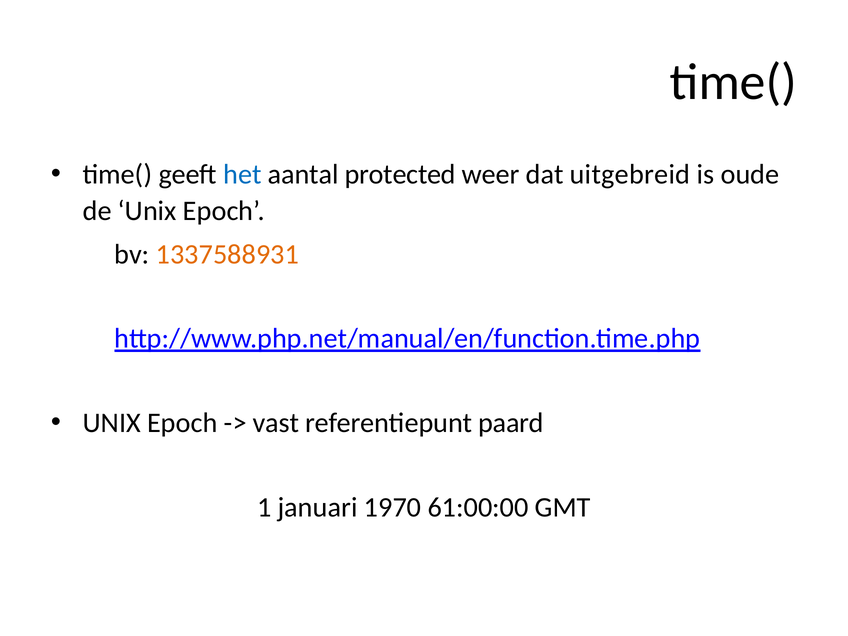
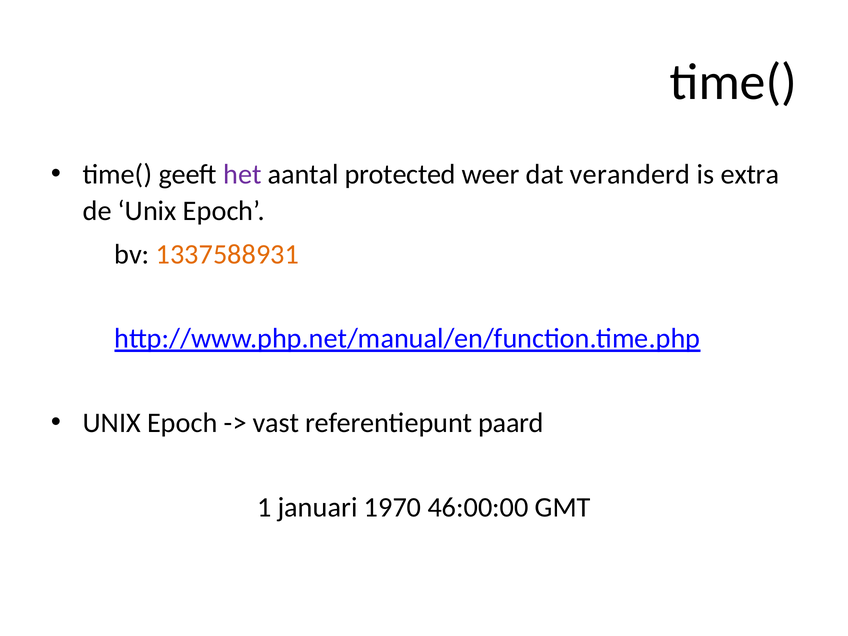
het colour: blue -> purple
uitgebreid: uitgebreid -> veranderd
oude: oude -> extra
61:00:00: 61:00:00 -> 46:00:00
